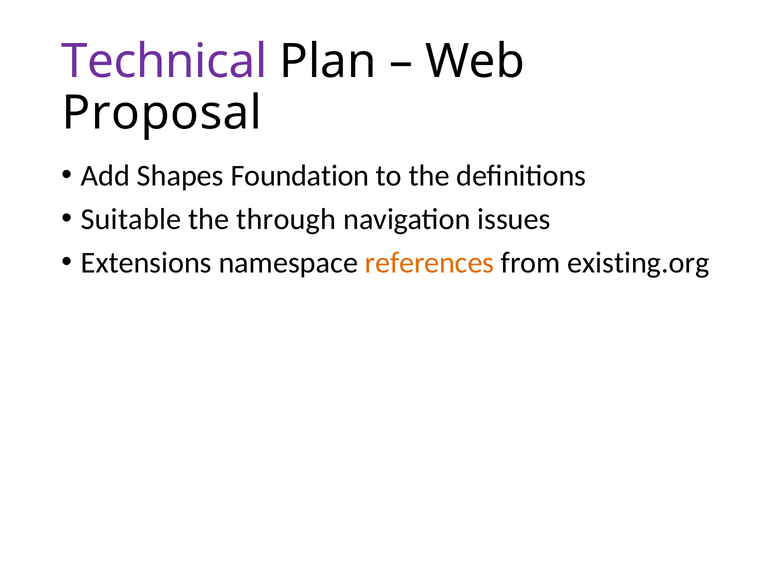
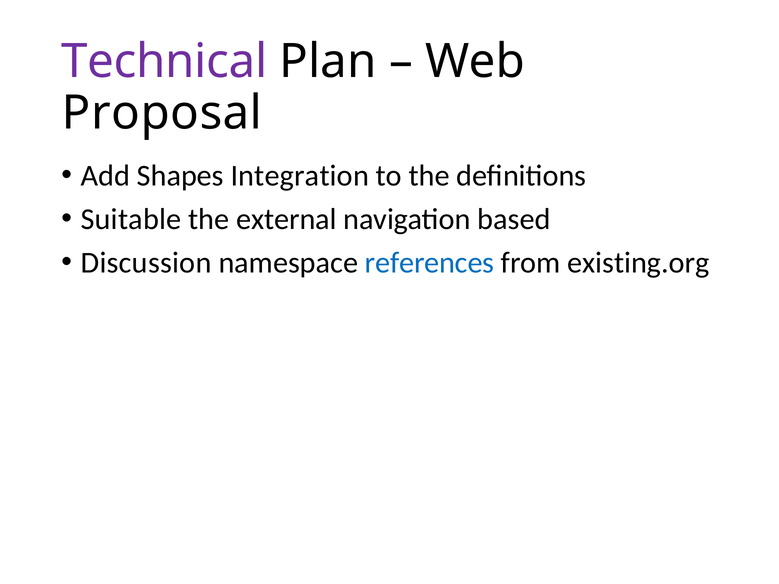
Foundation: Foundation -> Integration
through: through -> external
issues: issues -> based
Extensions: Extensions -> Discussion
references colour: orange -> blue
